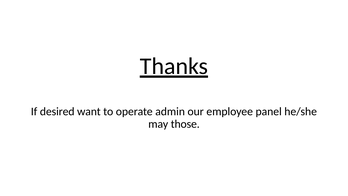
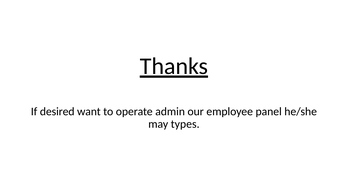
those: those -> types
